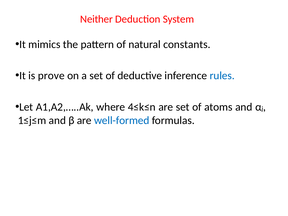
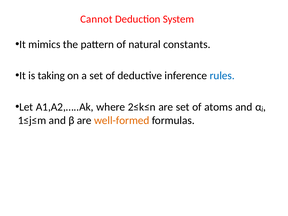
Neither: Neither -> Cannot
prove: prove -> taking
4≤k≤n: 4≤k≤n -> 2≤k≤n
well-formed colour: blue -> orange
